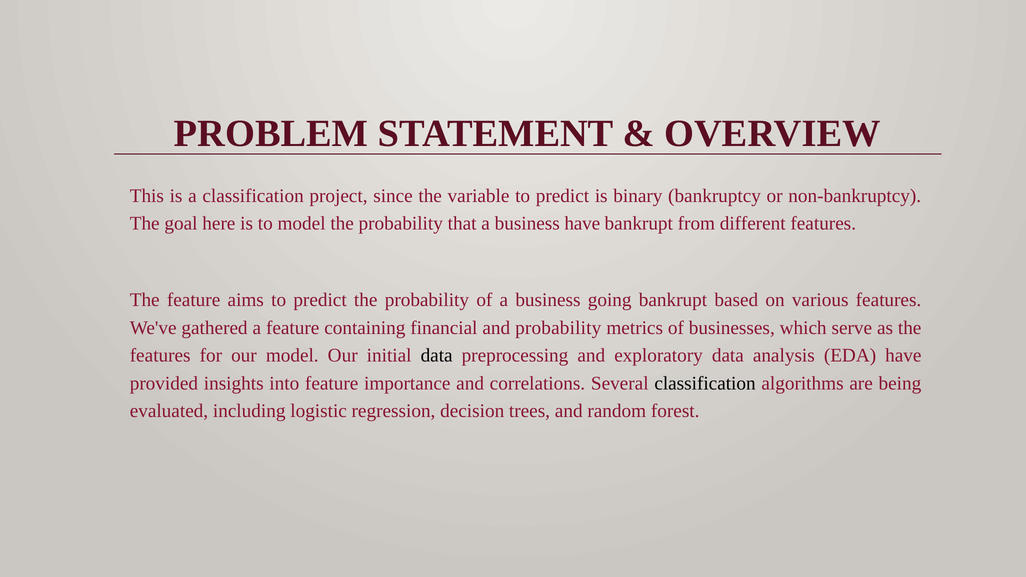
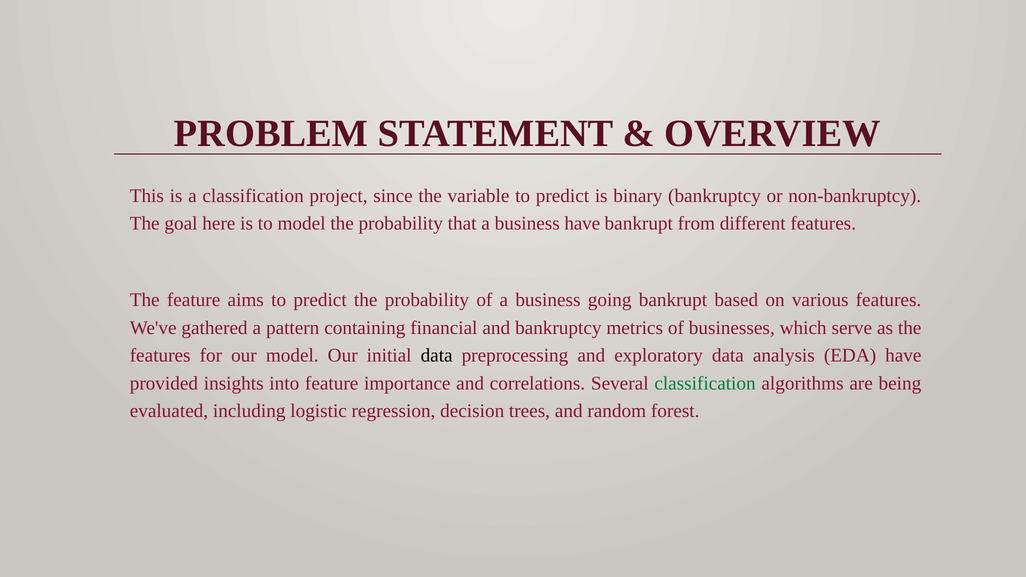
a feature: feature -> pattern
and probability: probability -> bankruptcy
classification at (705, 383) colour: black -> green
